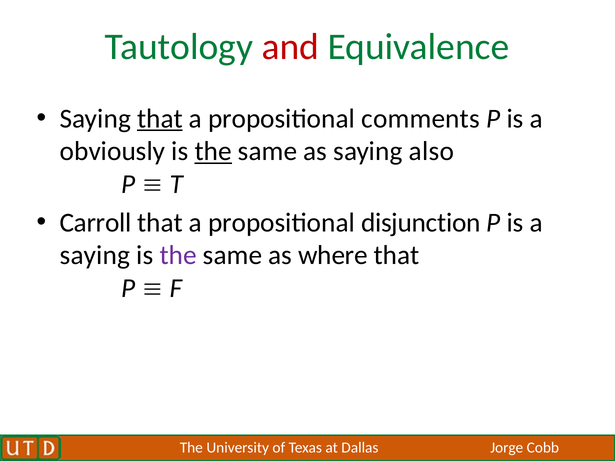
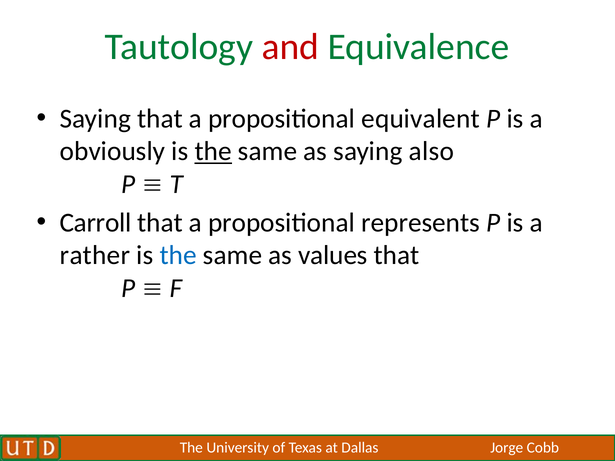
that at (160, 119) underline: present -> none
comments: comments -> equivalent
disjunction: disjunction -> represents
saying at (95, 255): saying -> rather
the at (178, 255) colour: purple -> blue
where: where -> values
